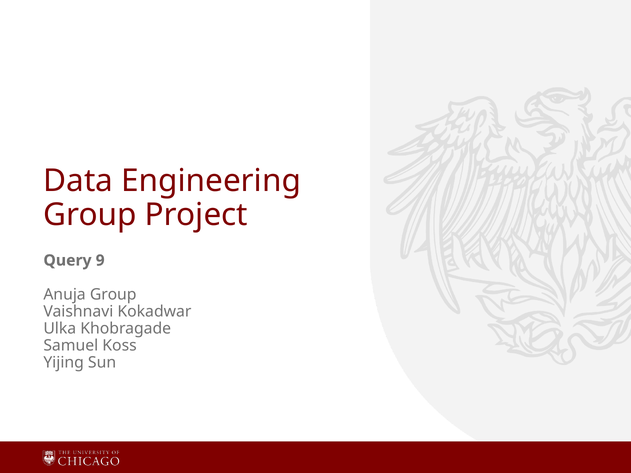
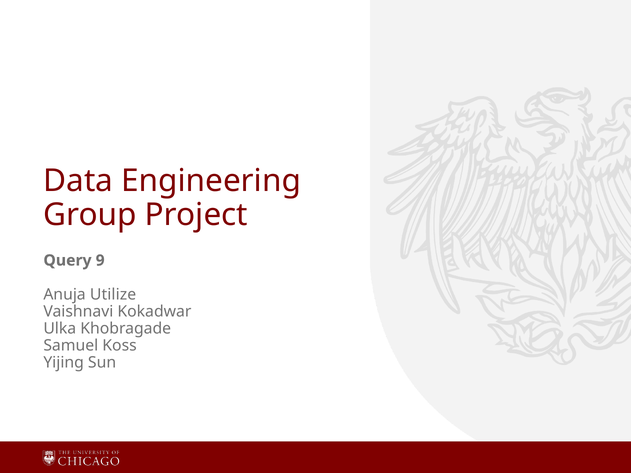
Anuja Group: Group -> Utilize
